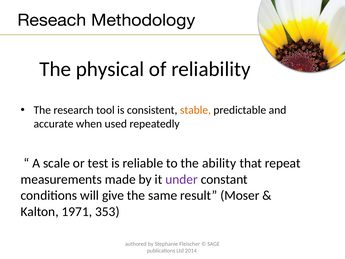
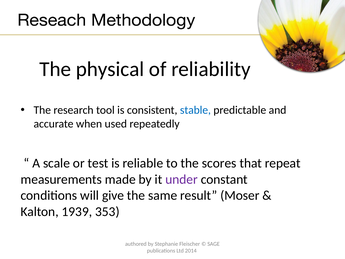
stable colour: orange -> blue
ability: ability -> scores
1971: 1971 -> 1939
